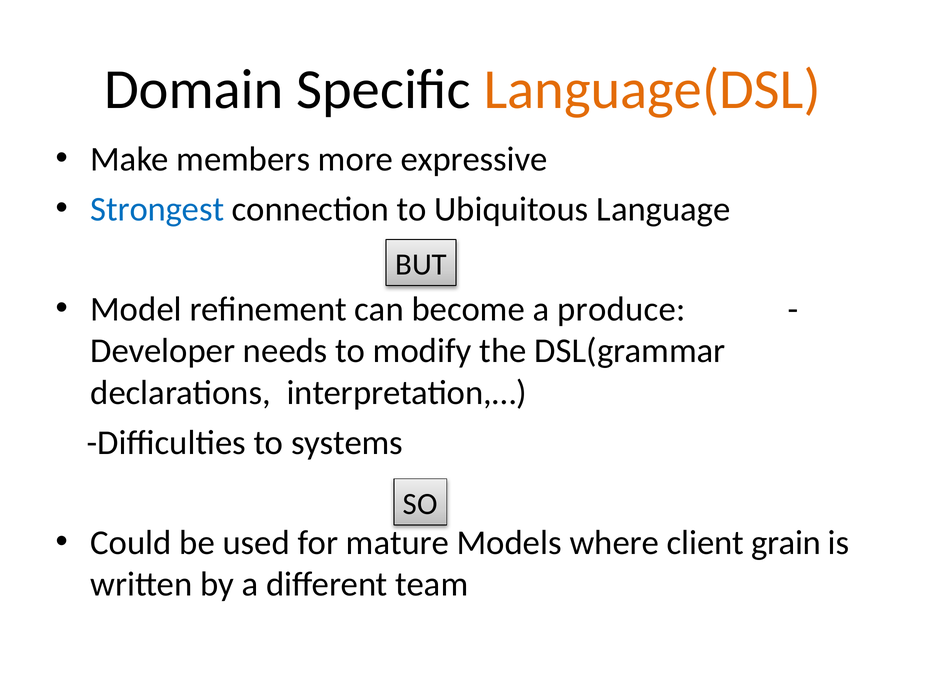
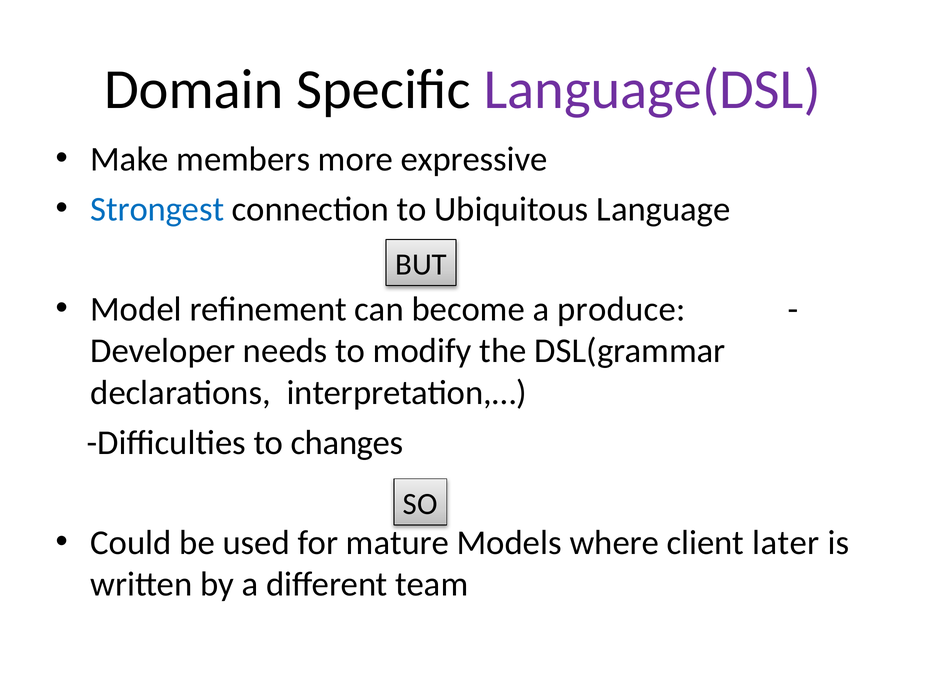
Language(DSL colour: orange -> purple
systems: systems -> changes
grain: grain -> later
